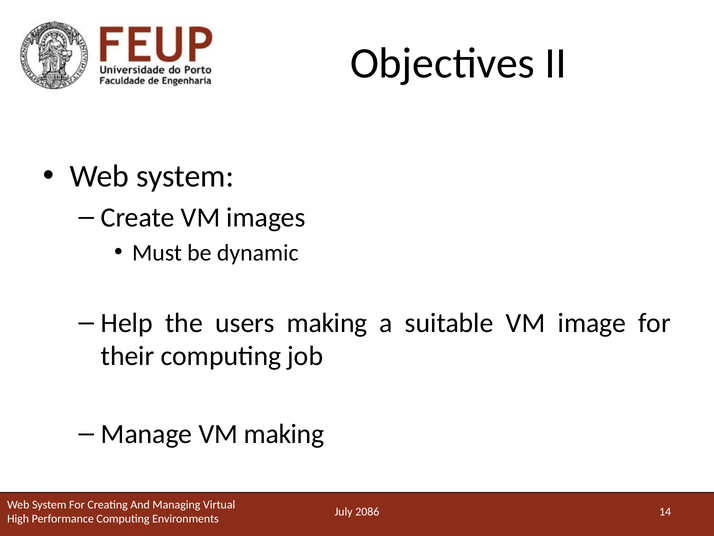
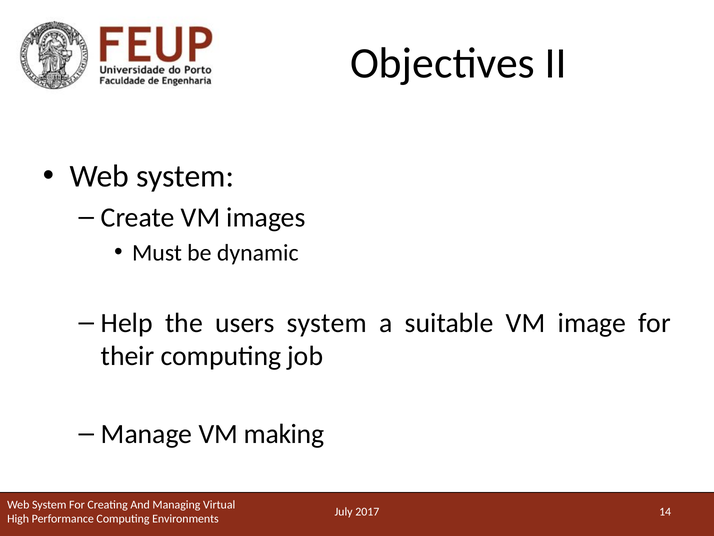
users making: making -> system
2086: 2086 -> 2017
